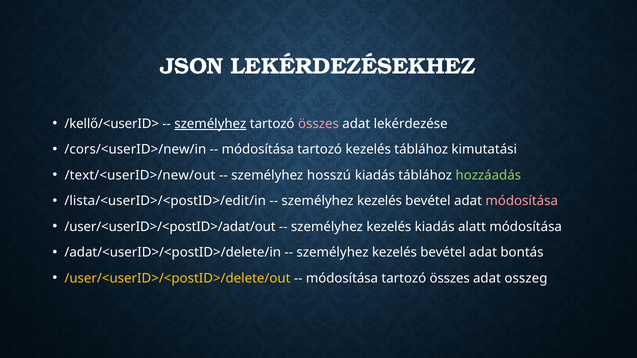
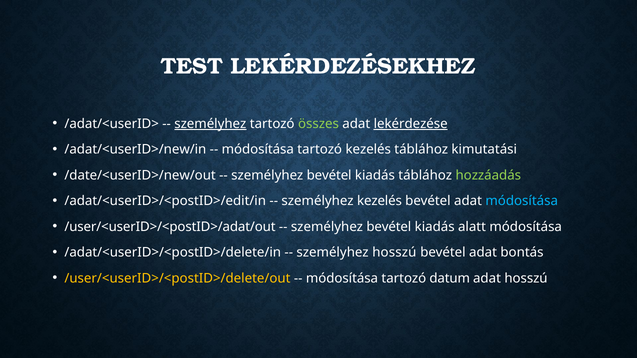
JSON: JSON -> TEST
/kellő/<userID>: /kellő/<userID> -> /adat/<userID>
összes at (318, 124) colour: pink -> light green
lekérdezése underline: none -> present
/cors/<userID>/new/in: /cors/<userID>/new/in -> /adat/<userID>/new/in
/text/<userID>/new/out: /text/<userID>/new/out -> /date/<userID>/new/out
hosszú at (329, 175): hosszú -> bevétel
/lista/<userID>/<postID>/edit/in: /lista/<userID>/<postID>/edit/in -> /adat/<userID>/<postID>/edit/in
módosítása at (522, 201) colour: pink -> light blue
kezelés at (389, 227): kezelés -> bevétel
kezelés at (394, 253): kezelés -> hosszú
összes at (450, 278): összes -> datum
adat osszeg: osszeg -> hosszú
